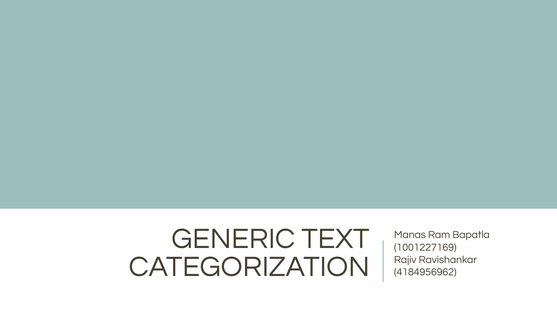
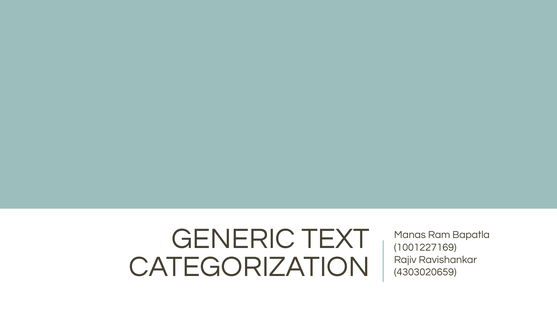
4184956962: 4184956962 -> 4303020659
